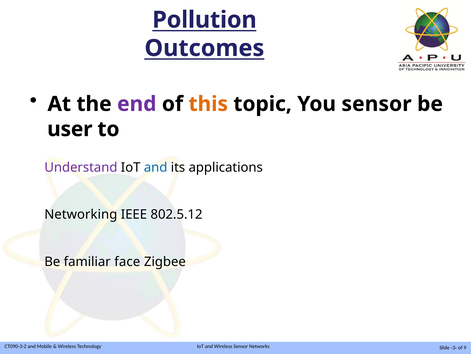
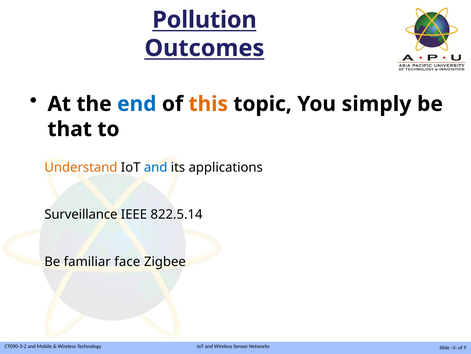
end colour: purple -> blue
You sensor: sensor -> simply
user: user -> that
Understand colour: purple -> orange
Networking: Networking -> Surveillance
802.5.12: 802.5.12 -> 822.5.14
